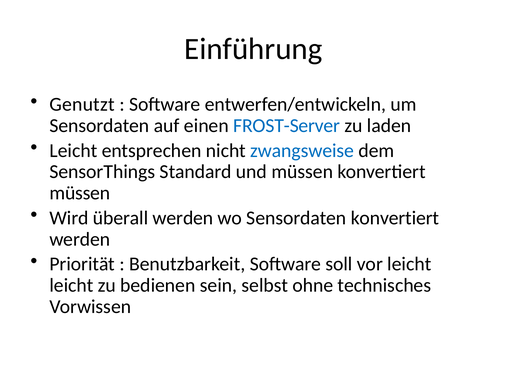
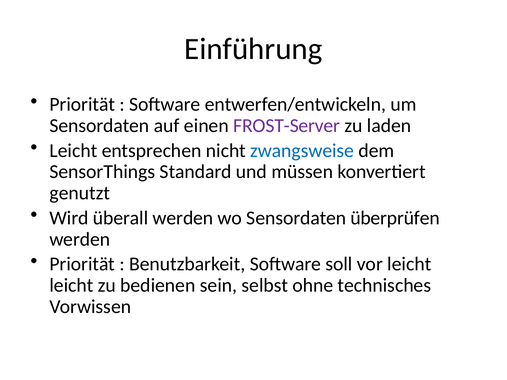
Genutzt at (82, 104): Genutzt -> Priorität
FROST-Server colour: blue -> purple
müssen at (80, 193): müssen -> genutzt
Sensordaten konvertiert: konvertiert -> überprüfen
